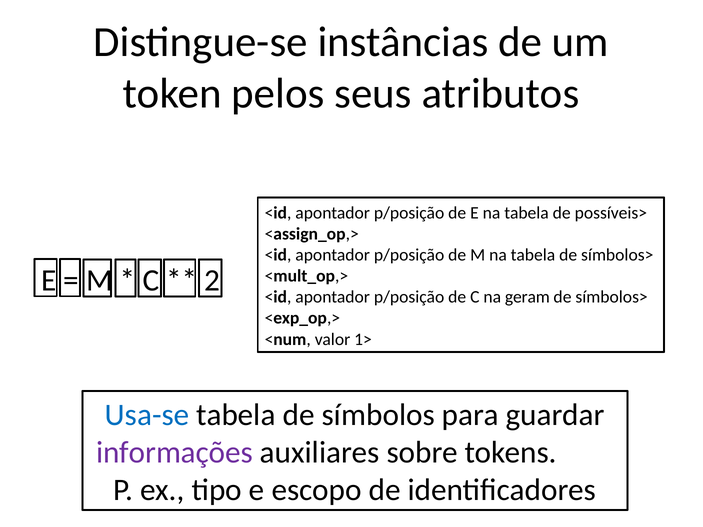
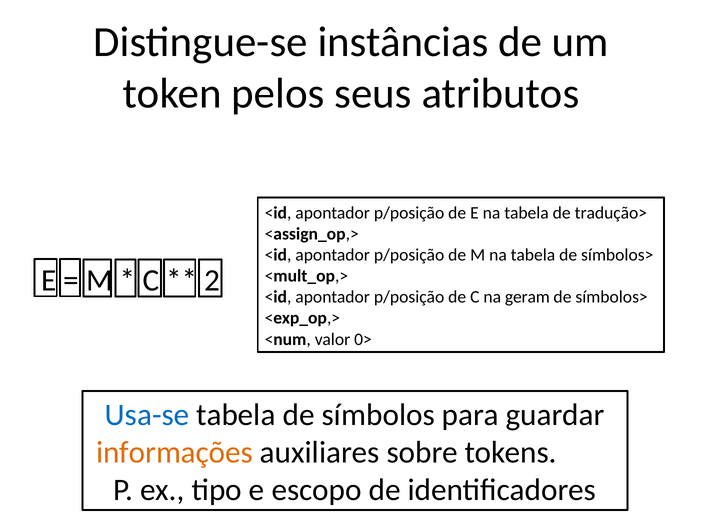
possíveis>: possíveis> -> tradução>
1>: 1> -> 0>
informações colour: purple -> orange
